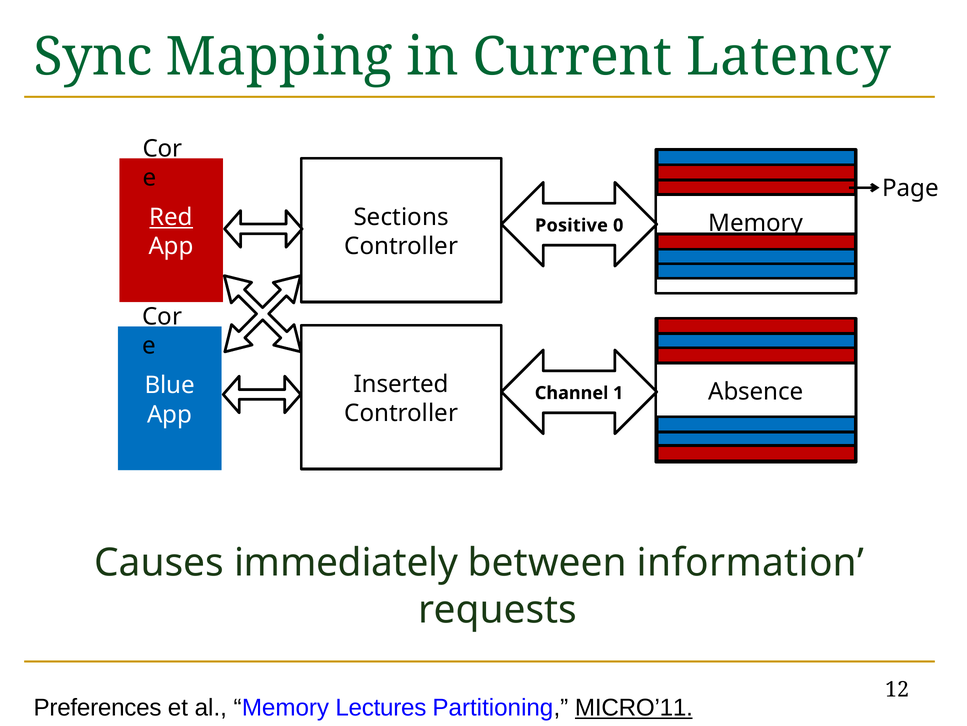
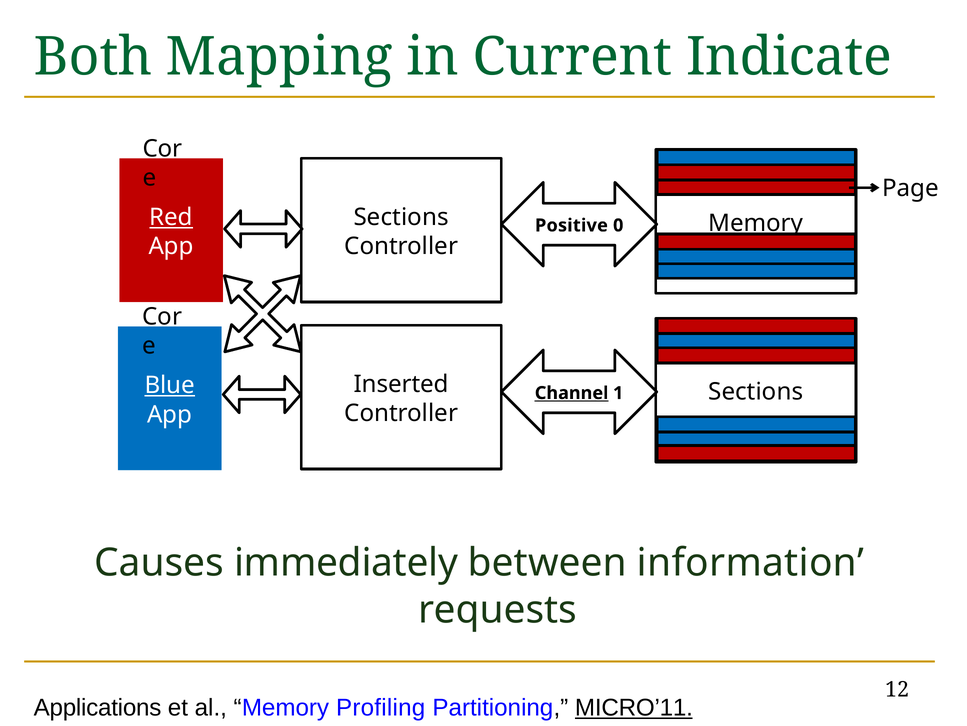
Sync: Sync -> Both
Latency: Latency -> Indicate
Blue underline: none -> present
Absence at (756, 391): Absence -> Sections
Channel underline: none -> present
Preferences: Preferences -> Applications
Lectures: Lectures -> Profiling
